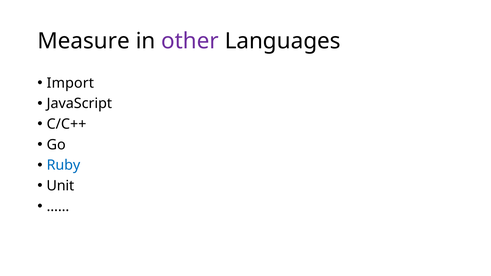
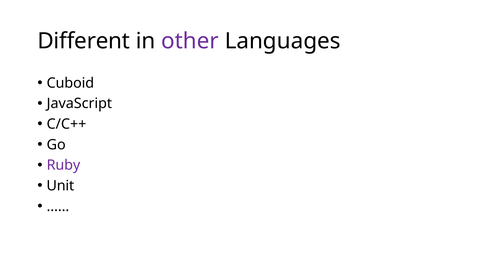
Measure: Measure -> Different
Import: Import -> Cuboid
Ruby colour: blue -> purple
